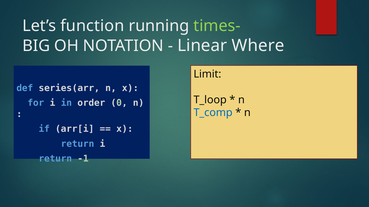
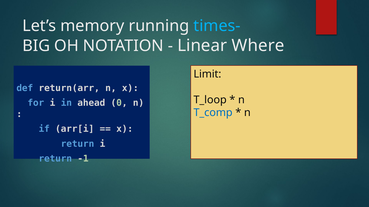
function: function -> memory
times- colour: light green -> light blue
series(arr: series(arr -> return(arr
order: order -> ahead
